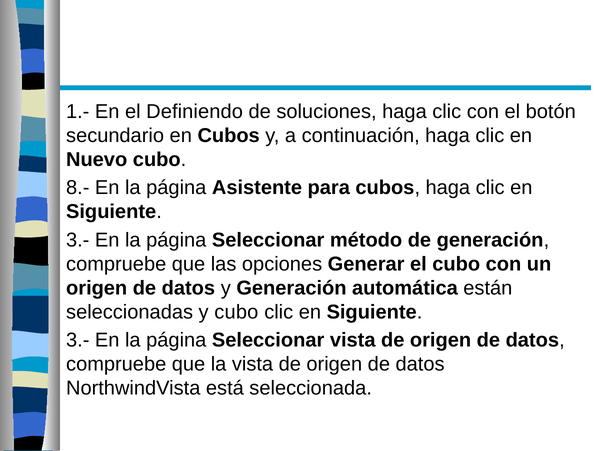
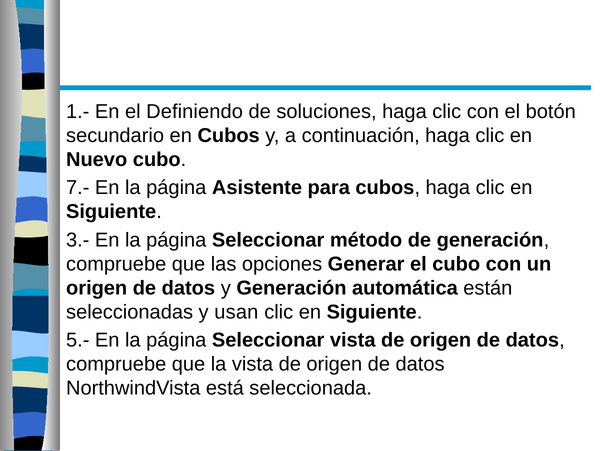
8.-: 8.- -> 7.-
y cubo: cubo -> usan
3.- at (78, 340): 3.- -> 5.-
